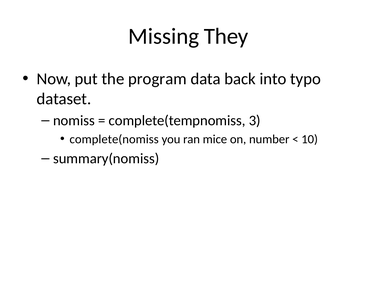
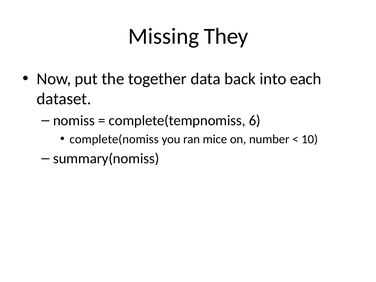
program: program -> together
typo: typo -> each
3: 3 -> 6
